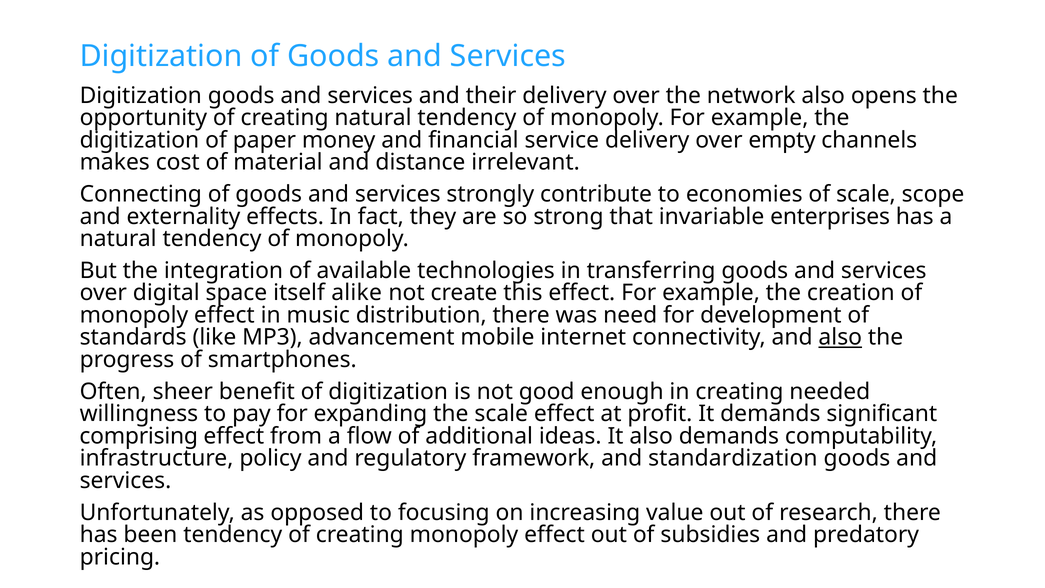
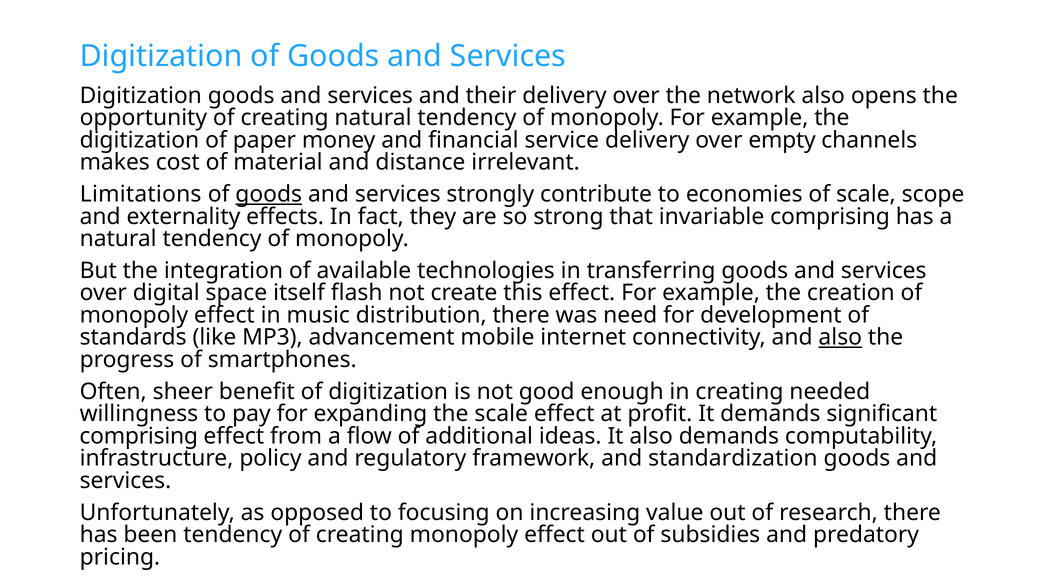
Connecting: Connecting -> Limitations
goods at (269, 194) underline: none -> present
invariable enterprises: enterprises -> comprising
alike: alike -> flash
